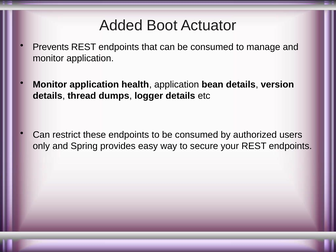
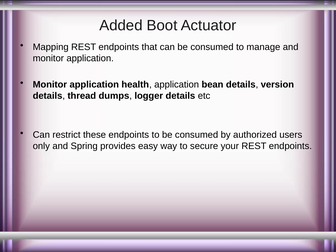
Prevents: Prevents -> Mapping
